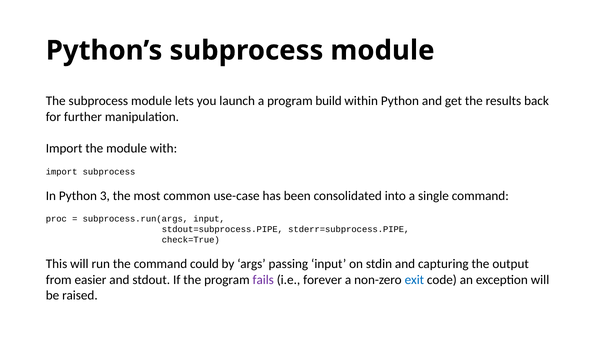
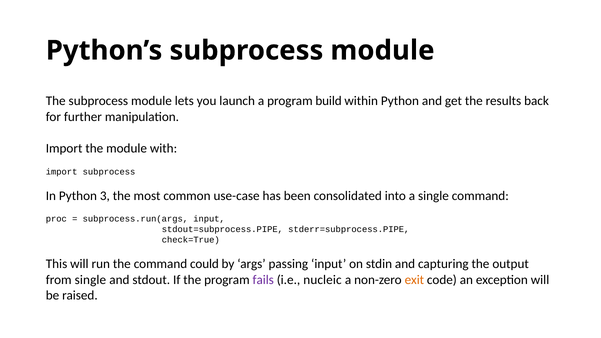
from easier: easier -> single
forever: forever -> nucleic
exit colour: blue -> orange
